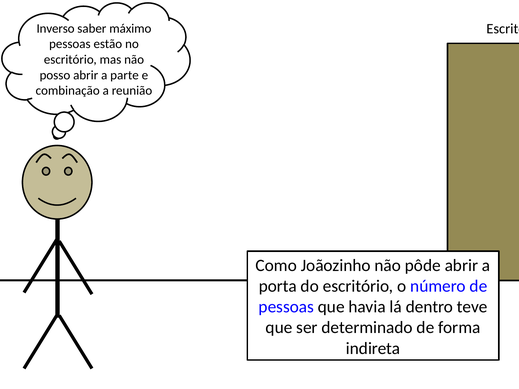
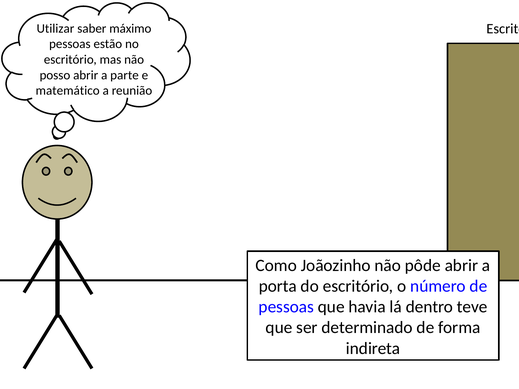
Inverso: Inverso -> Utilizar
combinação: combinação -> matemático
